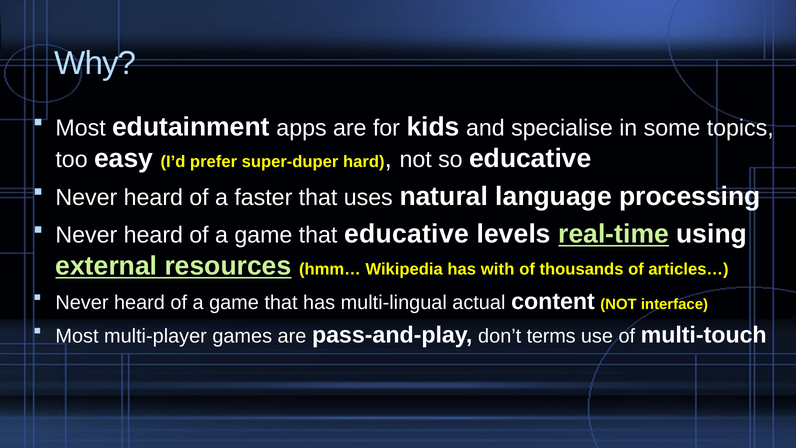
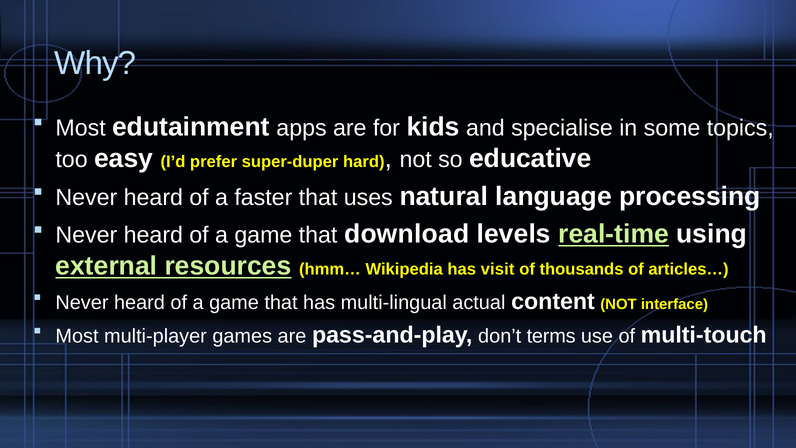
that educative: educative -> download
with: with -> visit
